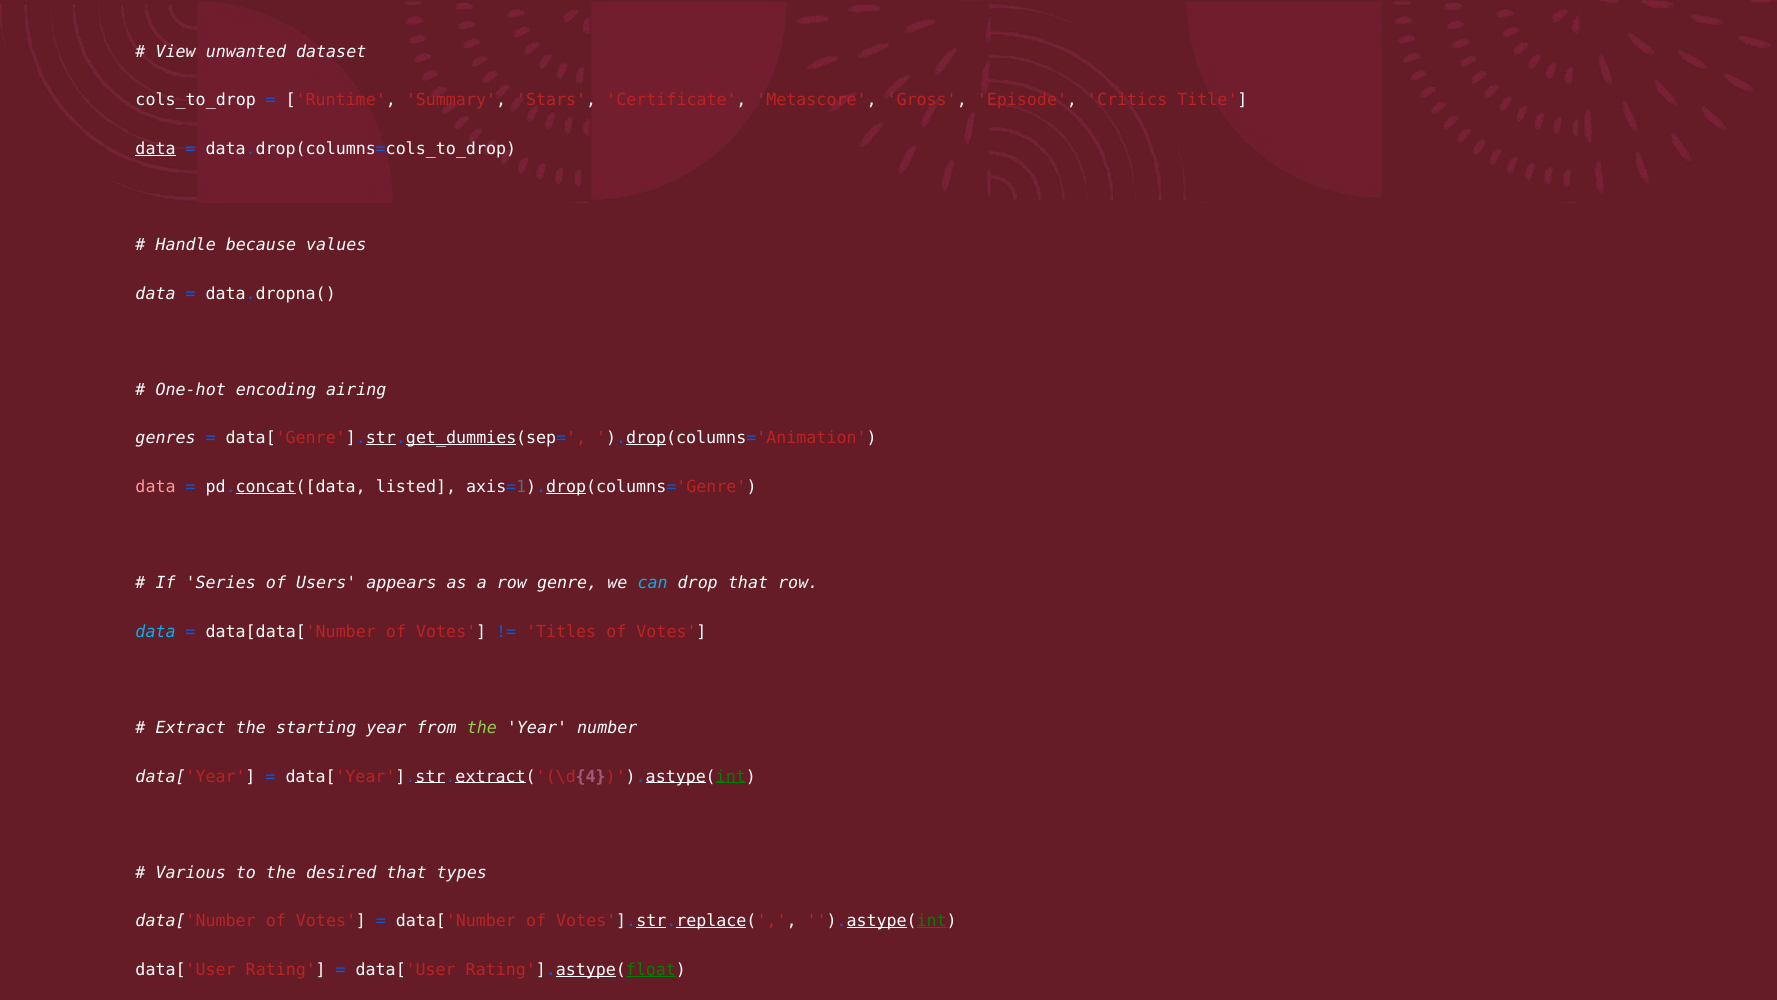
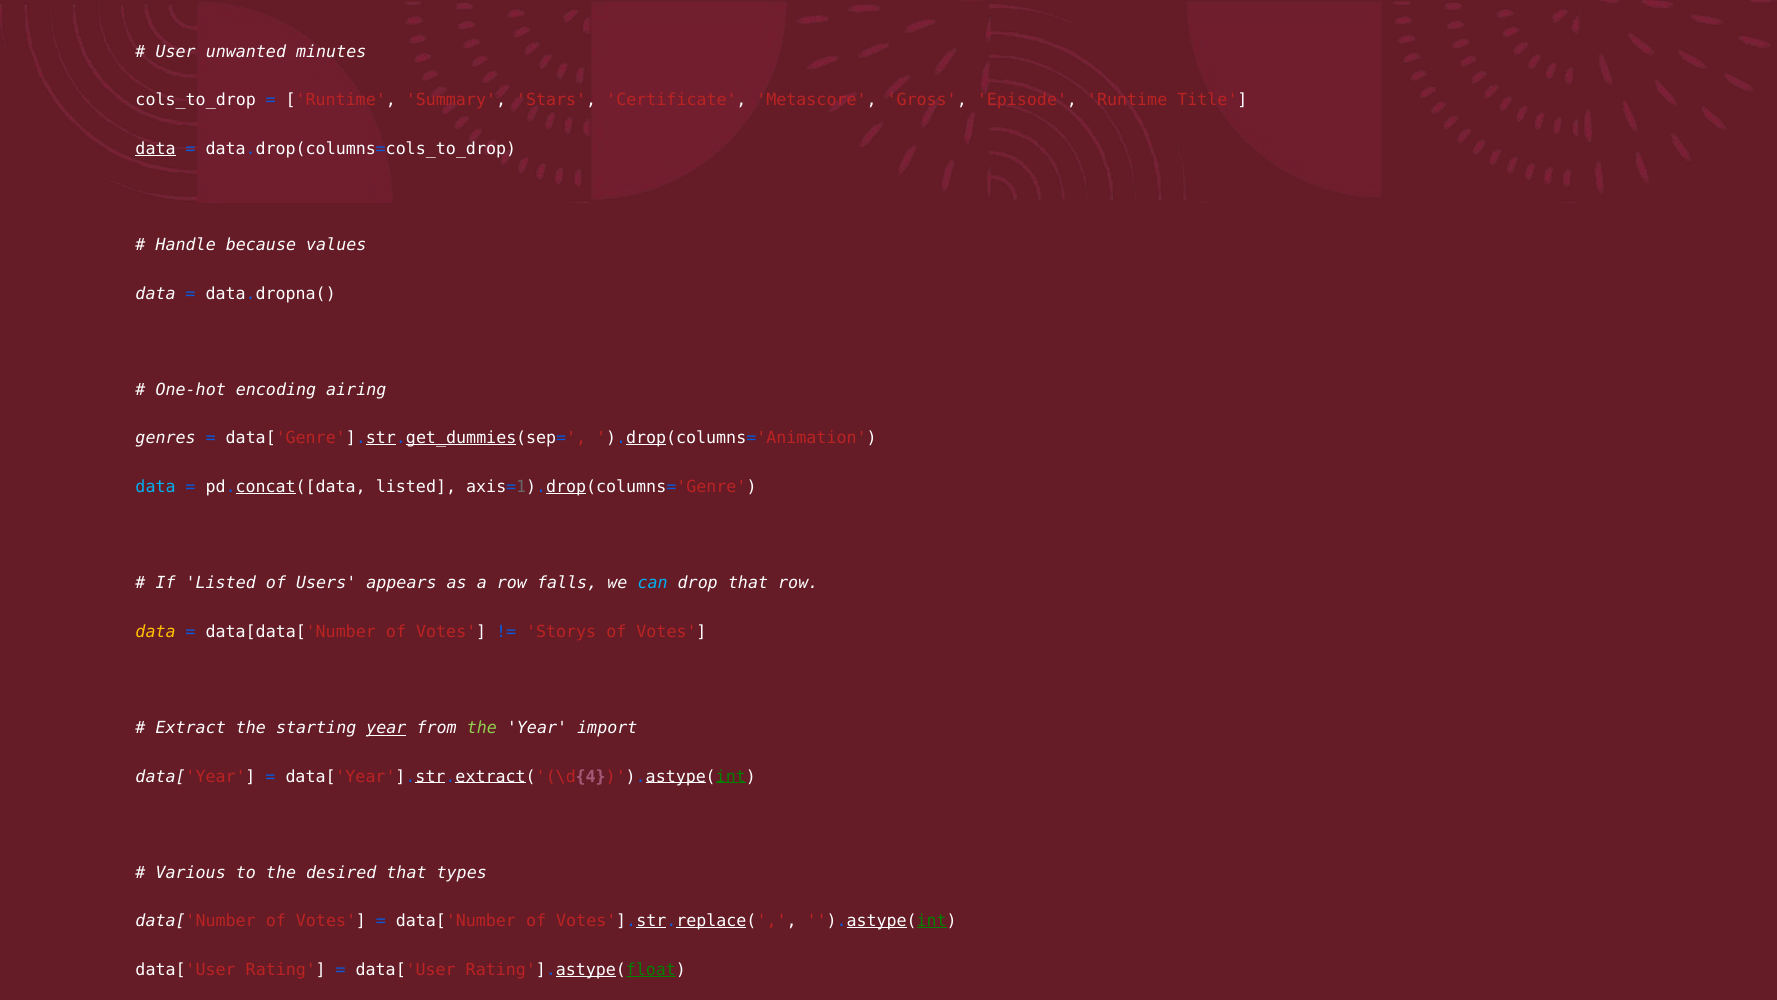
View at (176, 52): View -> User
dataset: dataset -> minutes
Episode Critics: Critics -> Runtime
data at (156, 487) colour: pink -> light blue
If Series: Series -> Listed
genre: genre -> falls
data at (156, 631) colour: light blue -> yellow
Titles: Titles -> Storys
year at (386, 728) underline: none -> present
Year number: number -> import
